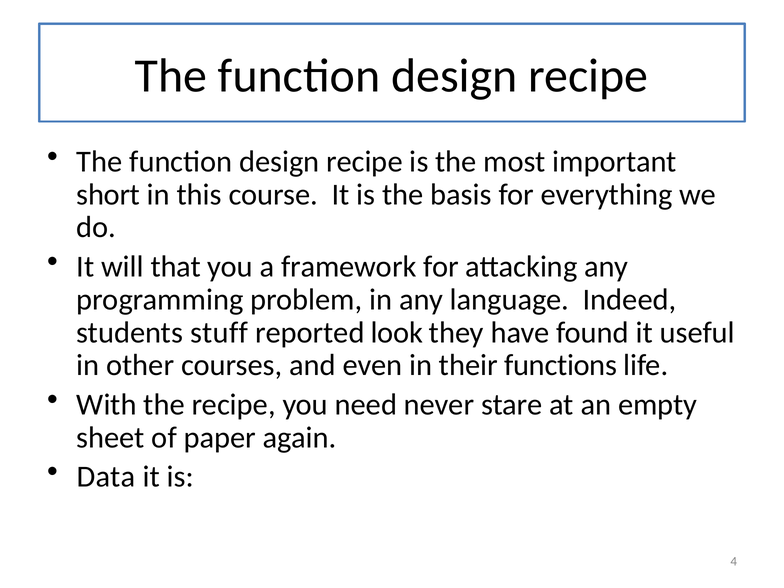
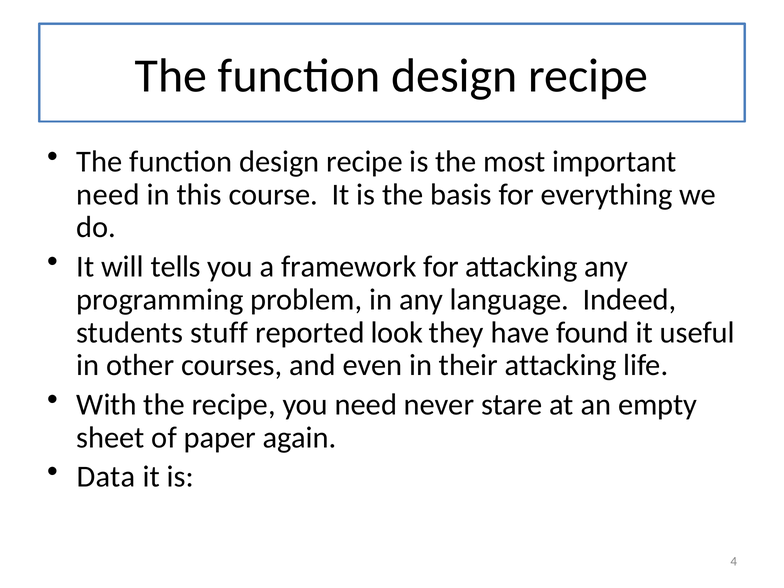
short at (108, 194): short -> need
that: that -> tells
their functions: functions -> attacking
